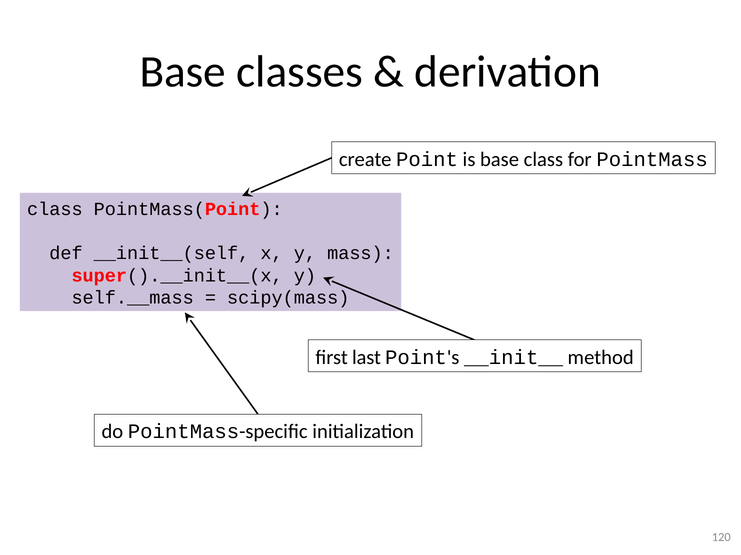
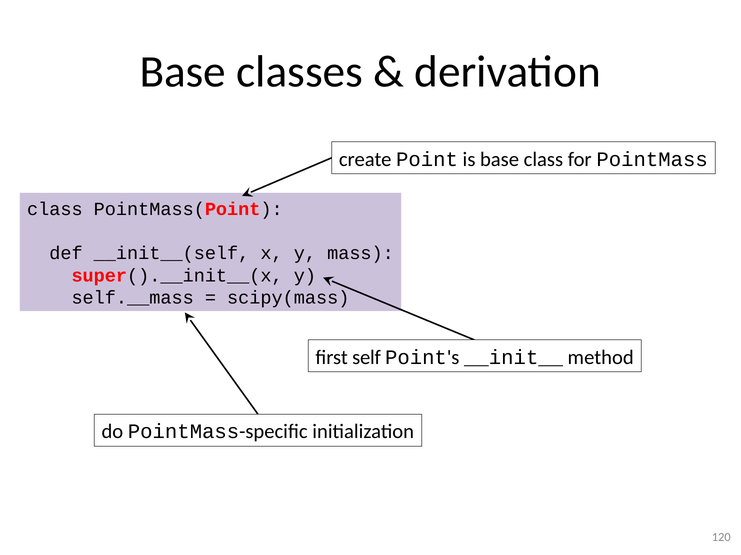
last: last -> self
